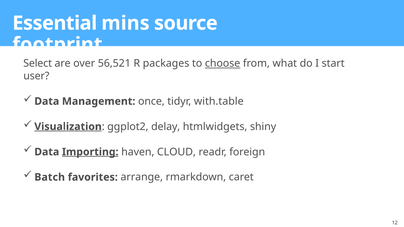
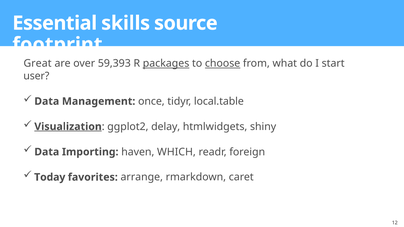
mins: mins -> skills
Select: Select -> Great
56,521: 56,521 -> 59,393
packages underline: none -> present
with.table: with.table -> local.table
Importing underline: present -> none
CLOUD: CLOUD -> WHICH
Batch: Batch -> Today
